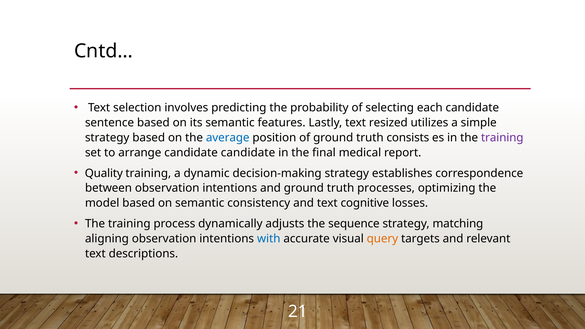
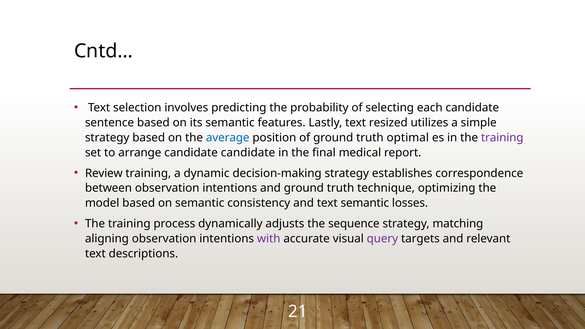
consists: consists -> optimal
Quality: Quality -> Review
processes: processes -> technique
text cognitive: cognitive -> semantic
with colour: blue -> purple
query colour: orange -> purple
